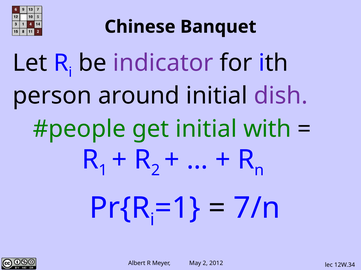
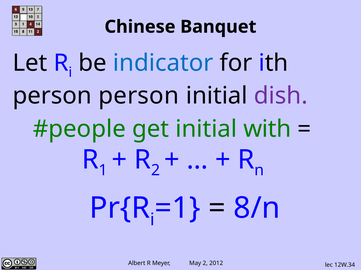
indicator colour: purple -> blue
person around: around -> person
7/n: 7/n -> 8/n
